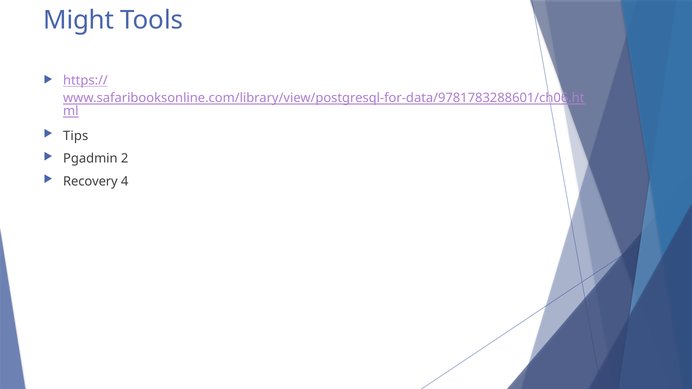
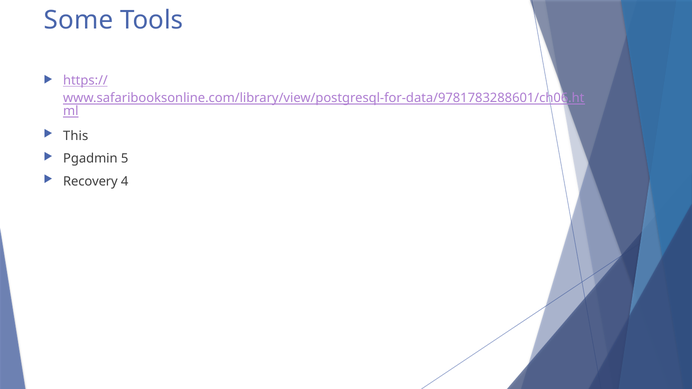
Might: Might -> Some
Tips: Tips -> This
2: 2 -> 5
